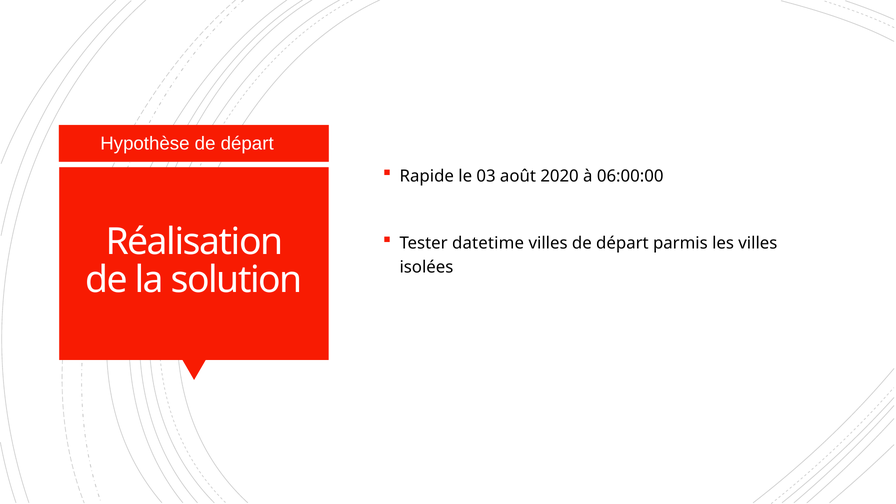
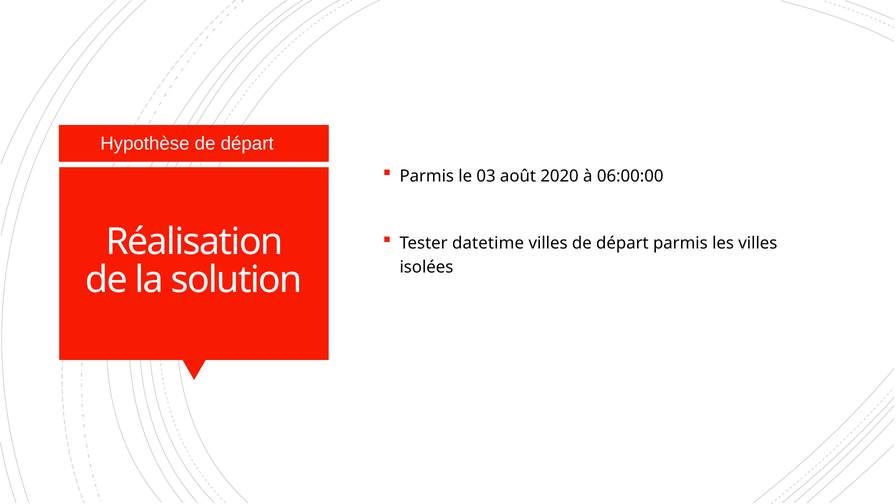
Rapide at (427, 176): Rapide -> Parmis
